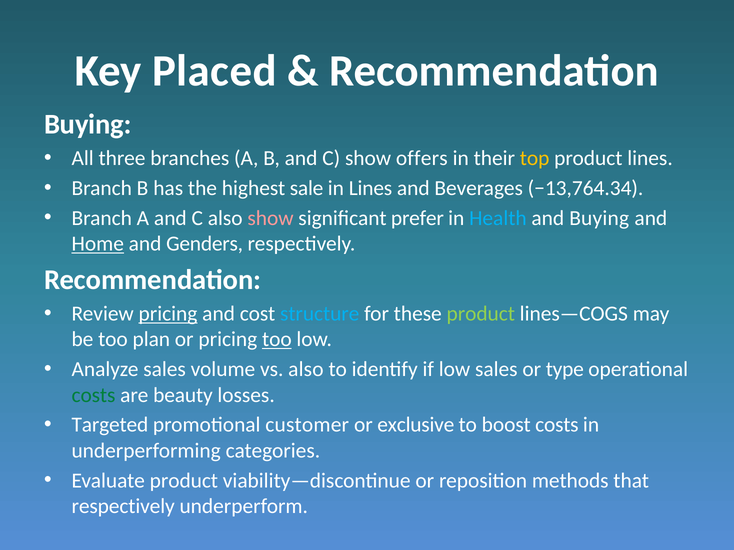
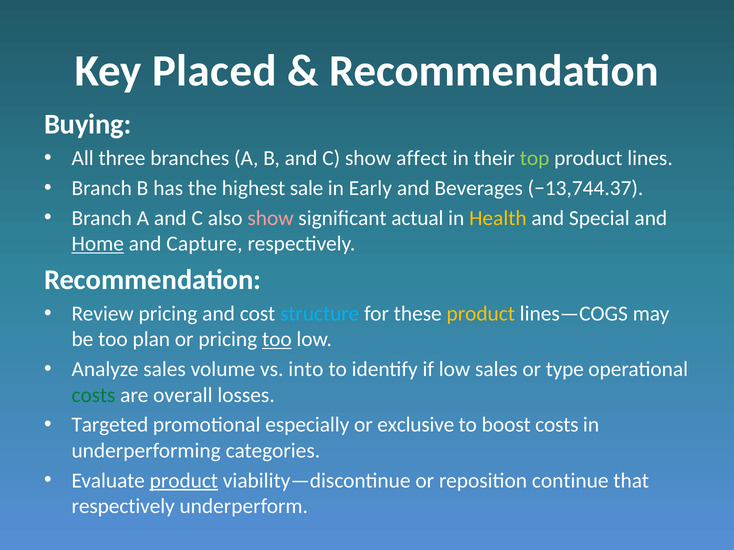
offers: offers -> affect
top colour: yellow -> light green
in Lines: Lines -> Early
−13,764.34: −13,764.34 -> −13,744.37
prefer: prefer -> actual
Health colour: light blue -> yellow
and Buying: Buying -> Special
Genders: Genders -> Capture
pricing at (168, 314) underline: present -> none
product at (481, 314) colour: light green -> yellow
vs also: also -> into
beauty: beauty -> overall
customer: customer -> especially
product at (184, 481) underline: none -> present
methods: methods -> continue
